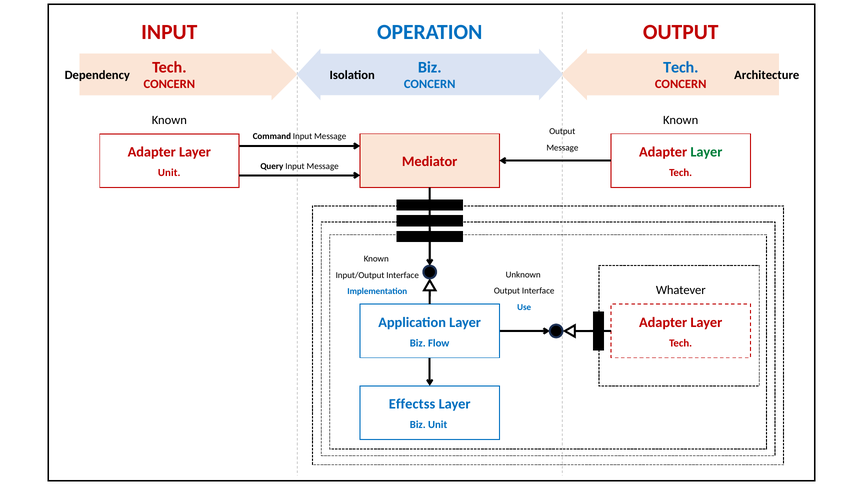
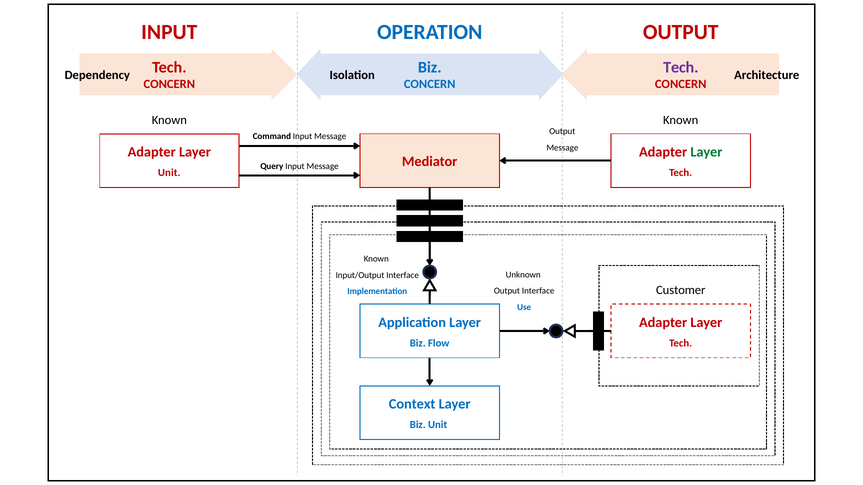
Tech at (681, 67) colour: blue -> purple
Whatever: Whatever -> Customer
Effectss: Effectss -> Context
